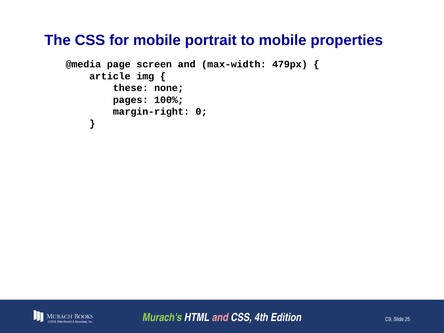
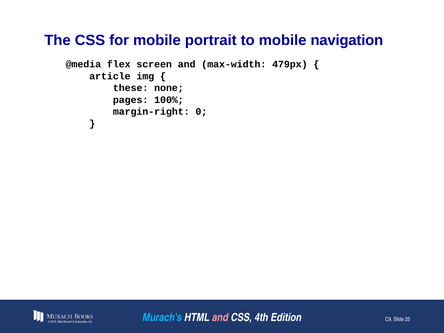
properties: properties -> navigation
page: page -> flex
Murach's colour: light green -> light blue
